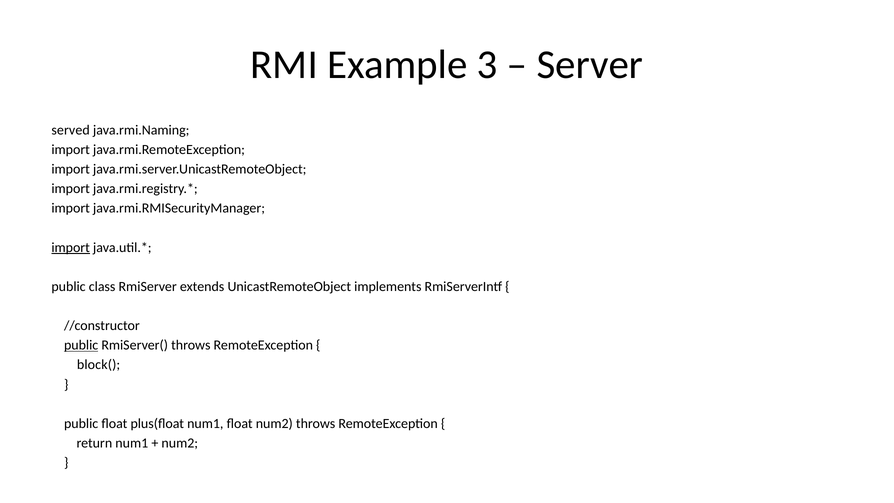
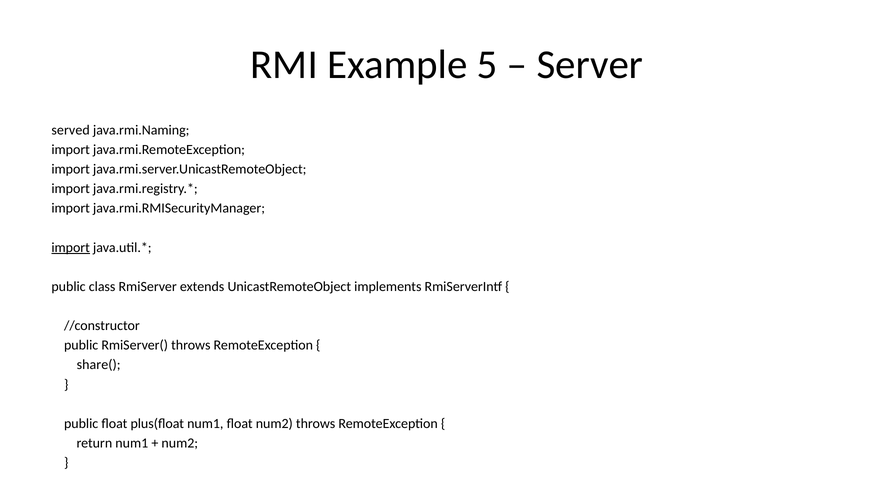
3: 3 -> 5
public at (81, 345) underline: present -> none
block(: block( -> share(
